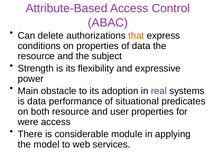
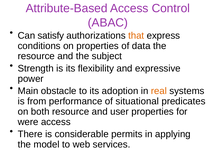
delete: delete -> satisfy
real colour: purple -> orange
is data: data -> from
module: module -> permits
